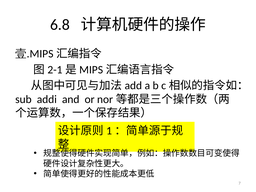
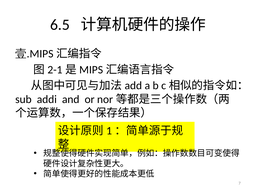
6.8: 6.8 -> 6.5
